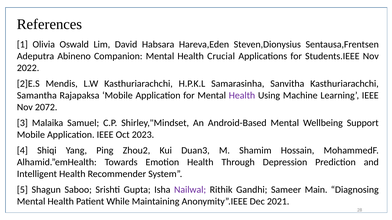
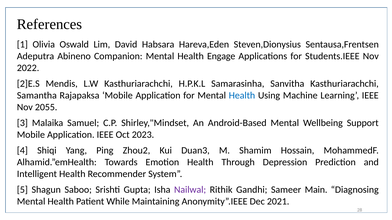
Crucial: Crucial -> Engage
Health at (242, 96) colour: purple -> blue
2072: 2072 -> 2055
